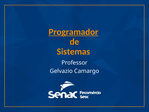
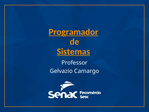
Sistemas underline: none -> present
